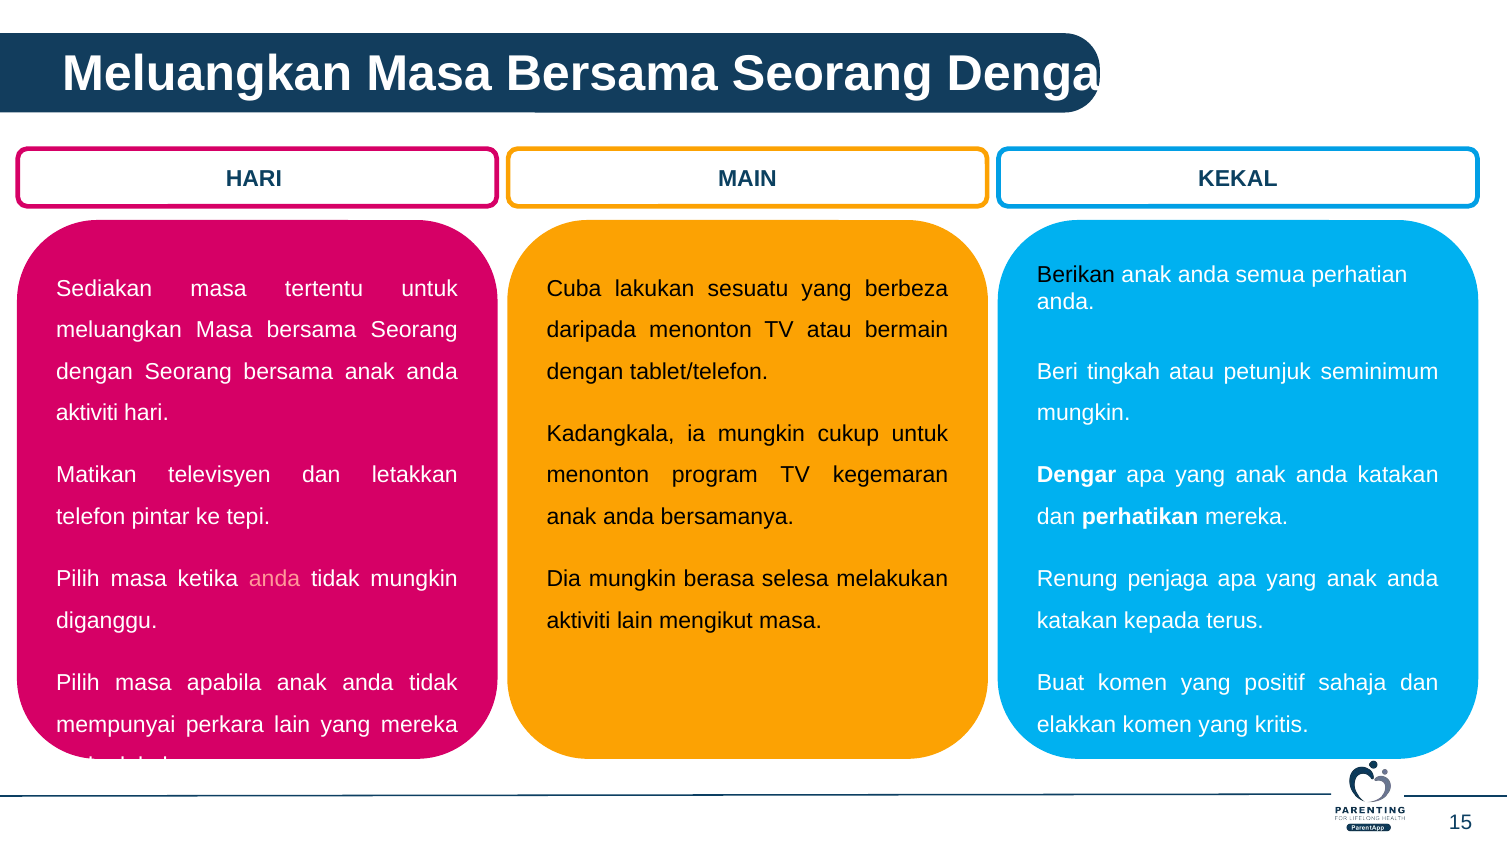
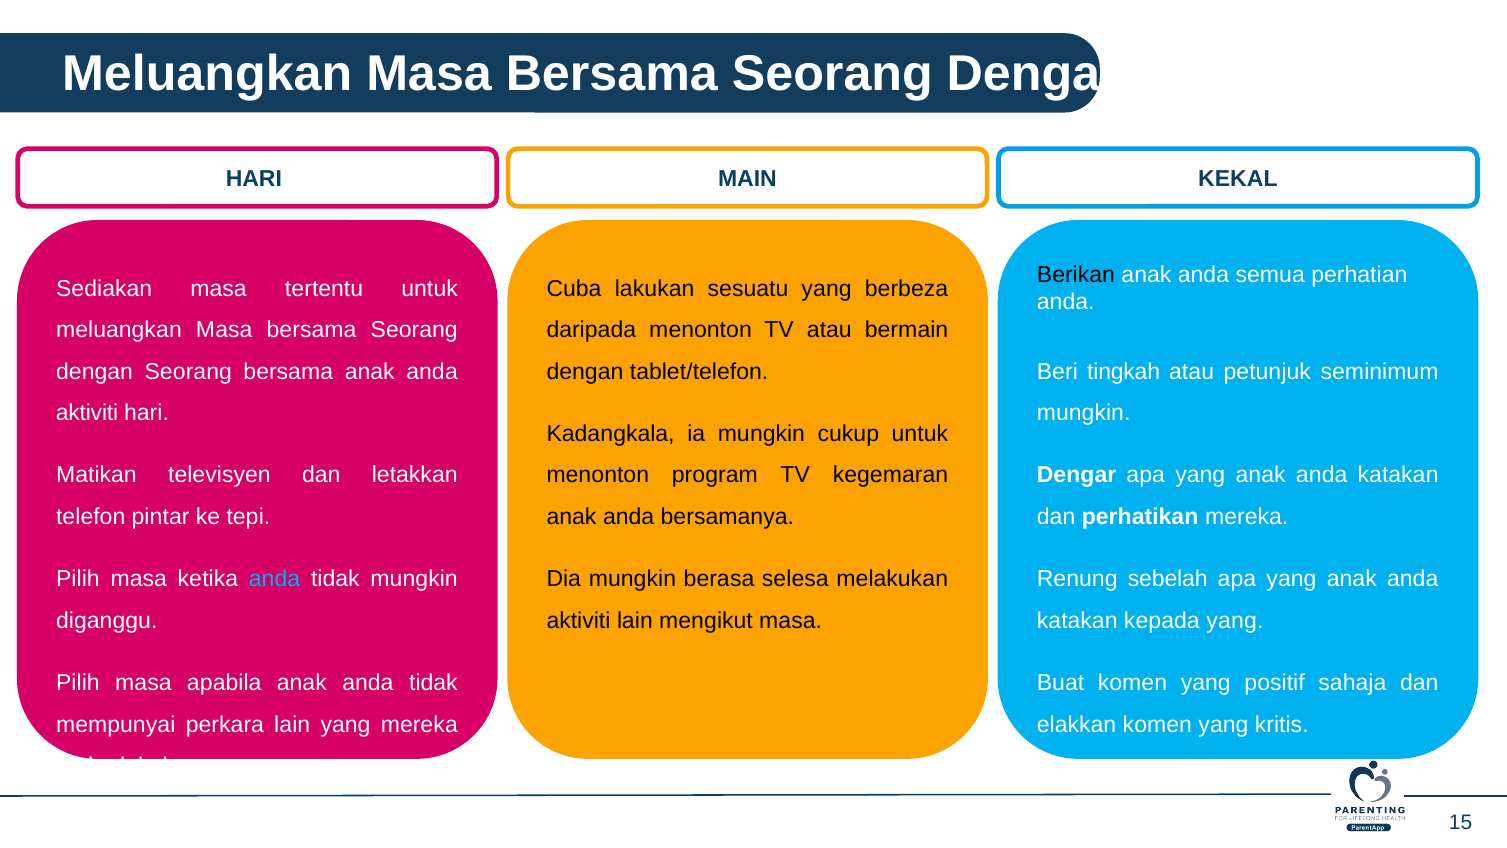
anda at (274, 579) colour: pink -> light blue
penjaga: penjaga -> sebelah
kepada terus: terus -> yang
